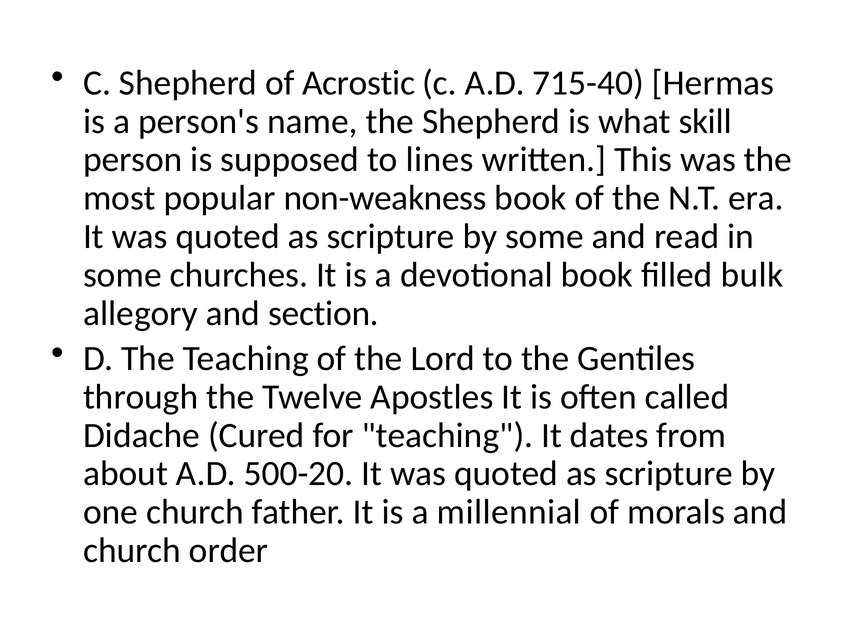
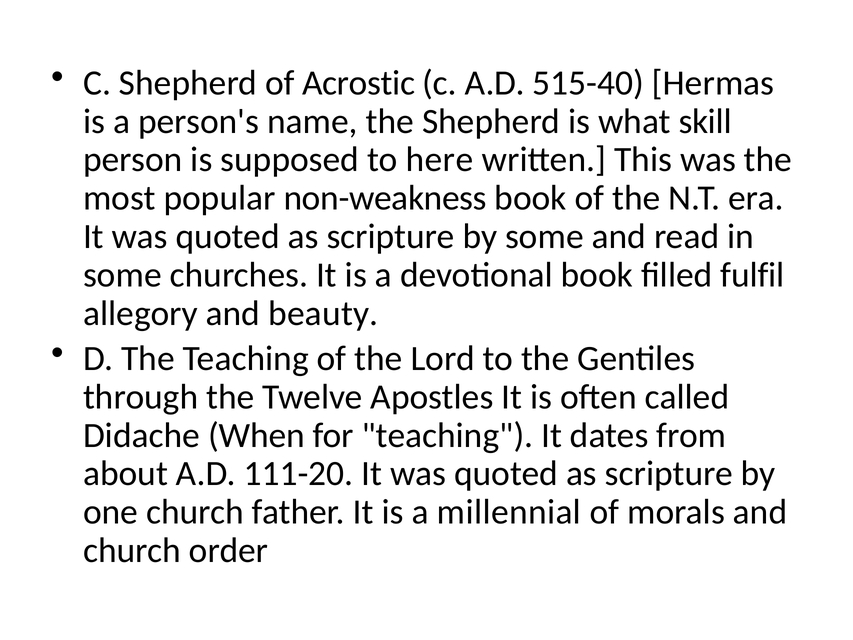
715-40: 715-40 -> 515-40
lines: lines -> here
bulk: bulk -> fulfil
section: section -> beauty
Cured: Cured -> When
500-20: 500-20 -> 111-20
